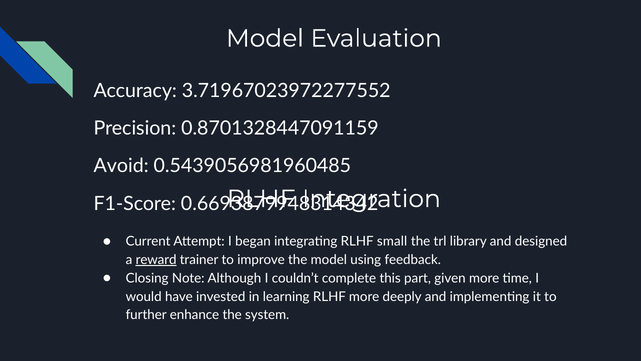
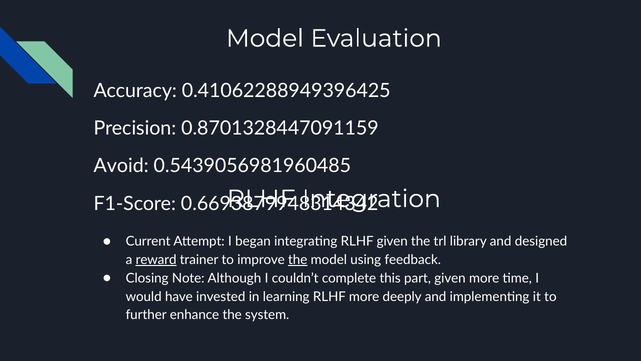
3.71967023972277552: 3.71967023972277552 -> 0.41062288949396425
RLHF small: small -> given
the at (298, 259) underline: none -> present
